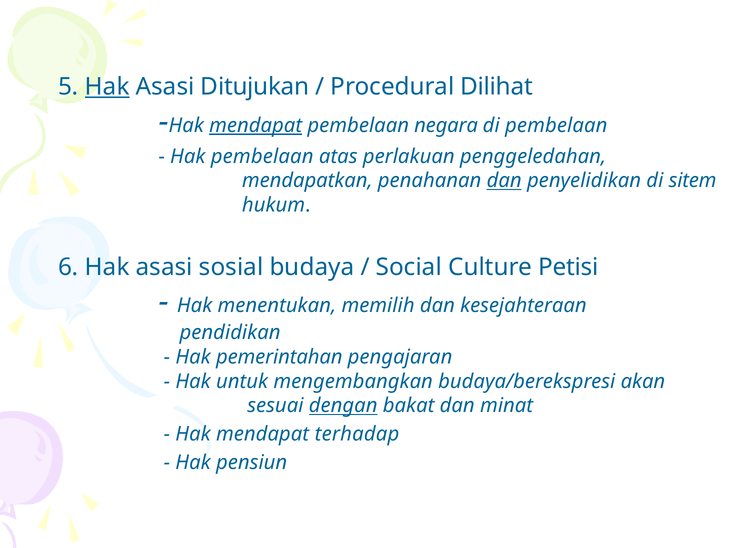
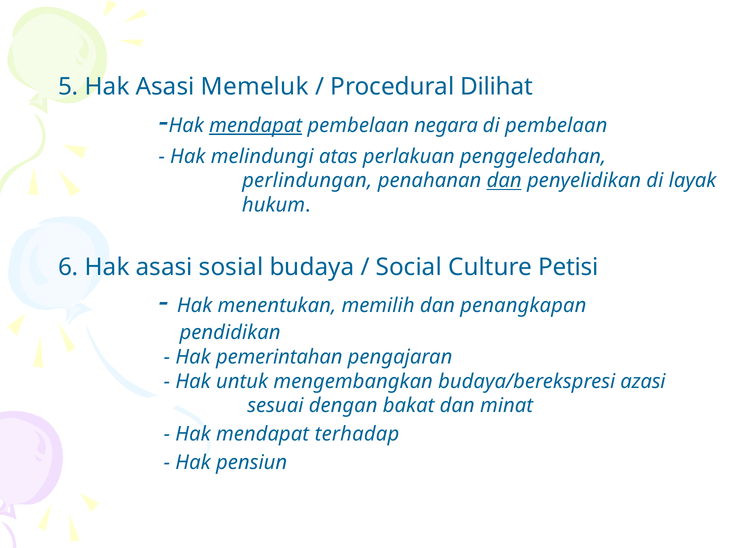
Hak at (107, 87) underline: present -> none
Ditujukan: Ditujukan -> Memeluk
Hak pembelaan: pembelaan -> melindungi
mendapatkan: mendapatkan -> perlindungan
sitem: sitem -> layak
kesejahteraan: kesejahteraan -> penangkapan
akan: akan -> azasi
dengan underline: present -> none
